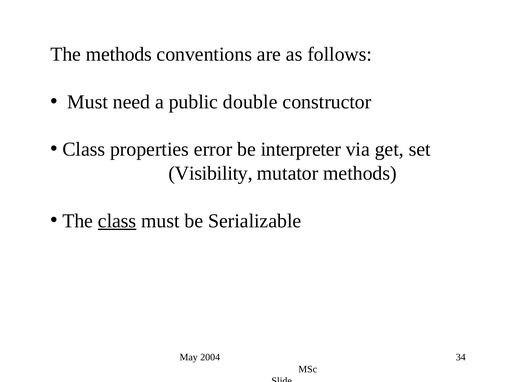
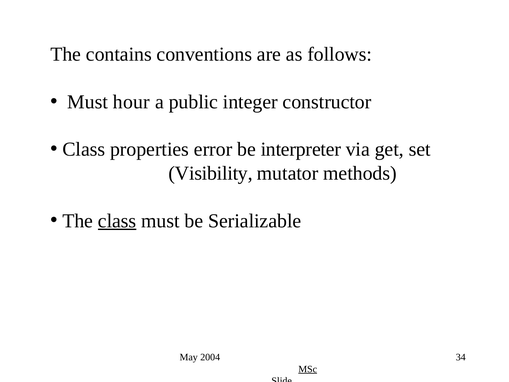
The methods: methods -> contains
need: need -> hour
double: double -> integer
MSc underline: none -> present
